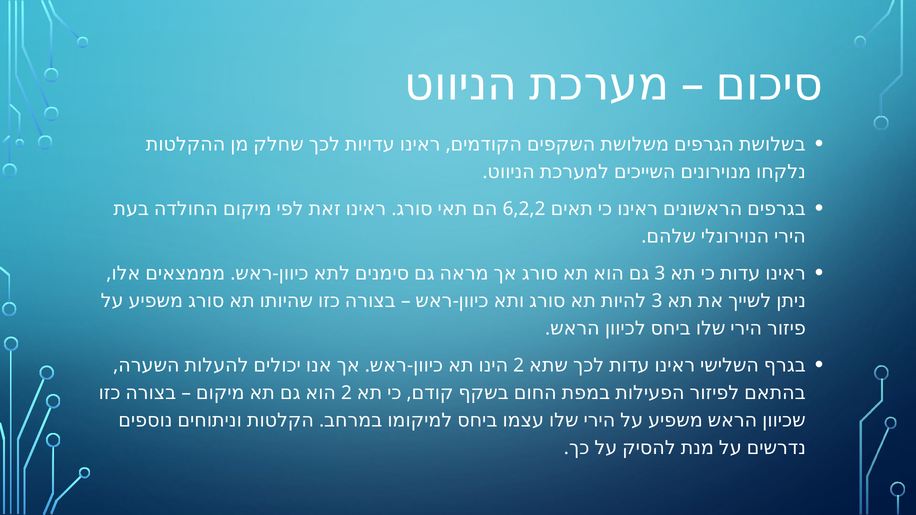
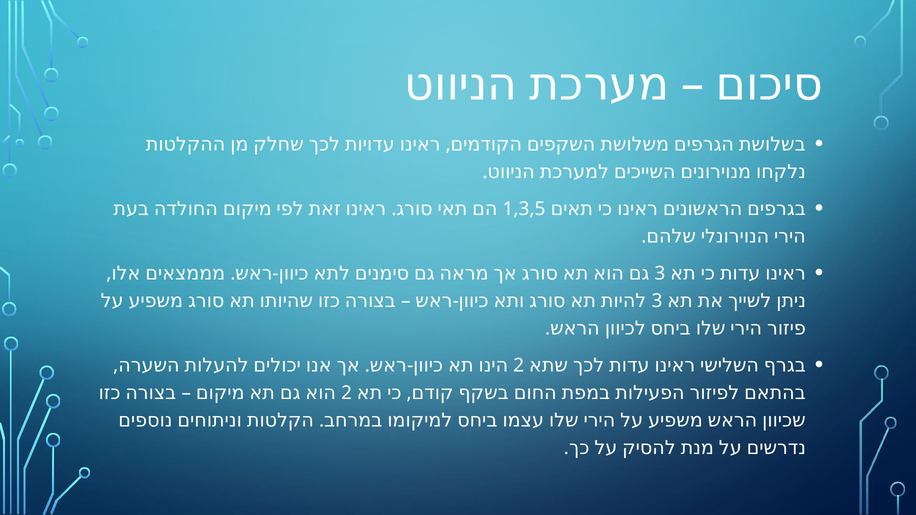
6,2,2: 6,2,2 -> 1,3,5
